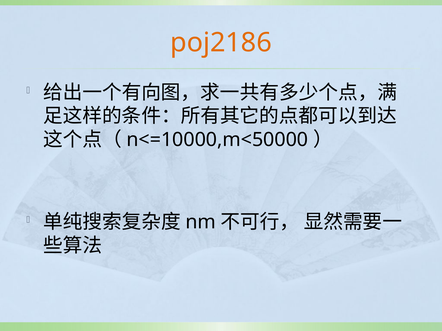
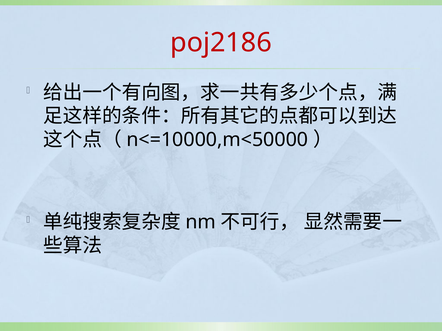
poj2186 colour: orange -> red
